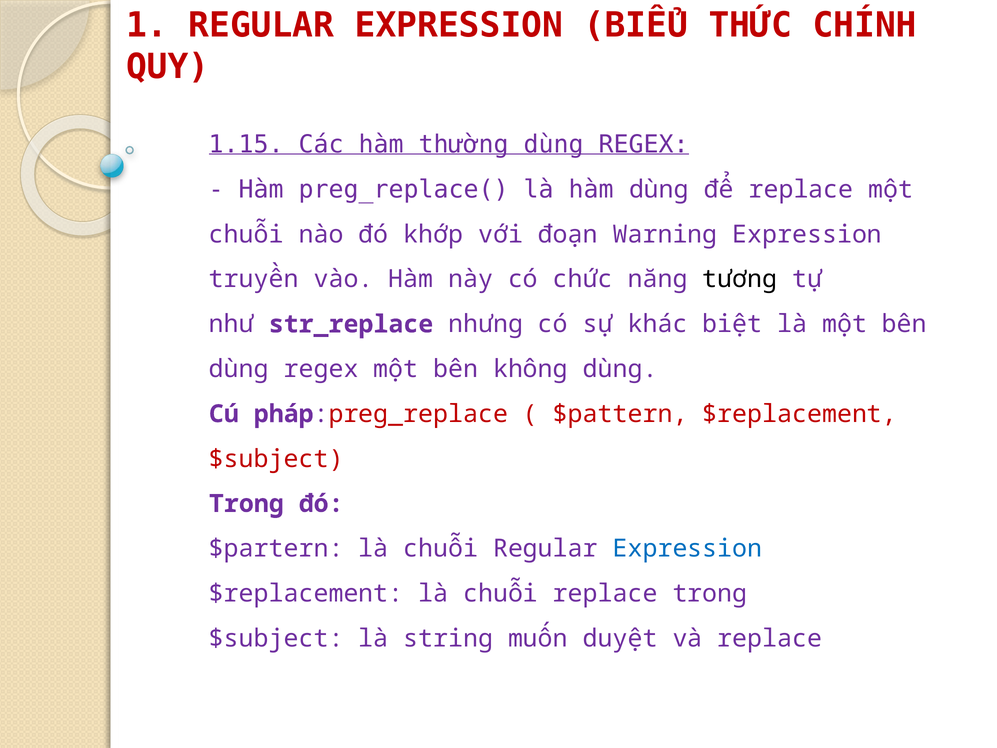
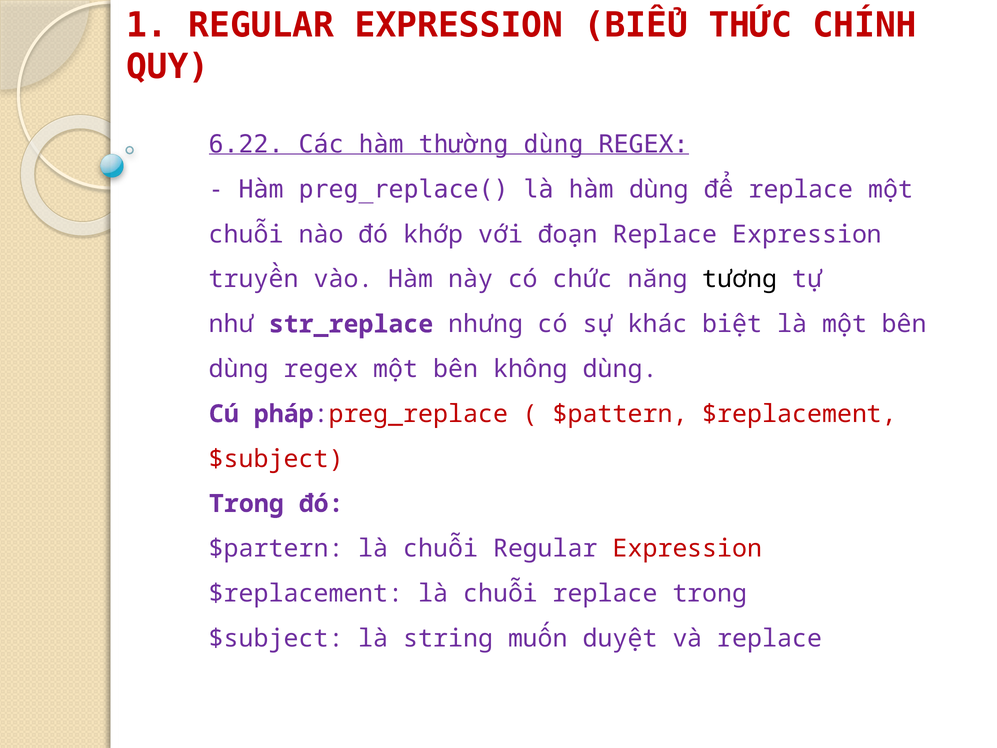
1.15: 1.15 -> 6.22
đoạn Warning: Warning -> Replace
Expression at (687, 548) colour: blue -> red
